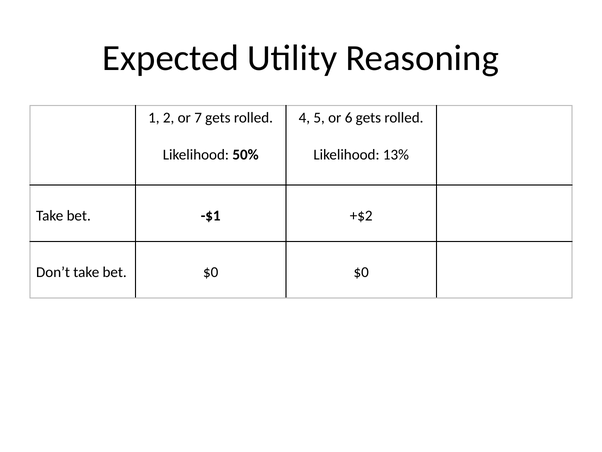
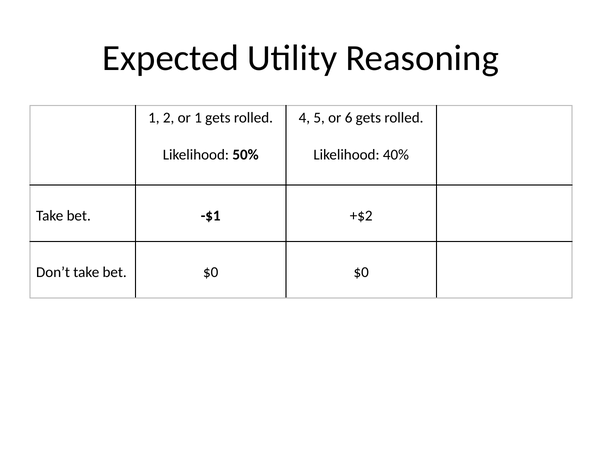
or 7: 7 -> 1
13%: 13% -> 40%
